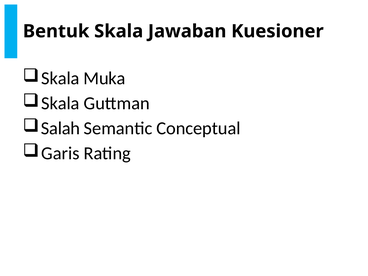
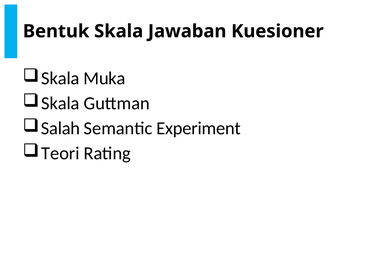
Conceptual: Conceptual -> Experiment
Garis: Garis -> Teori
